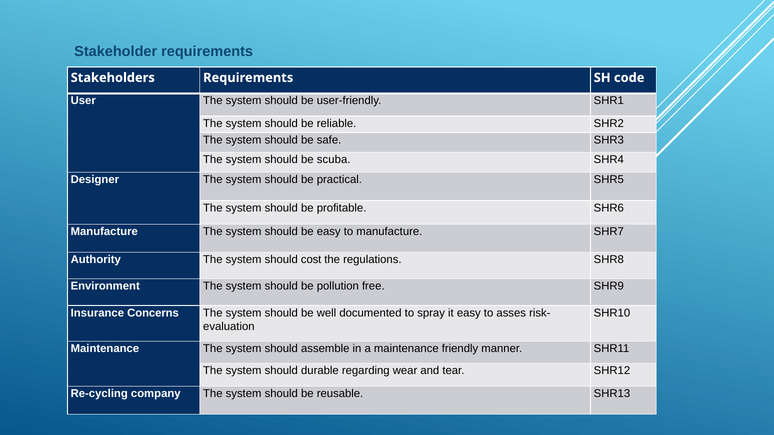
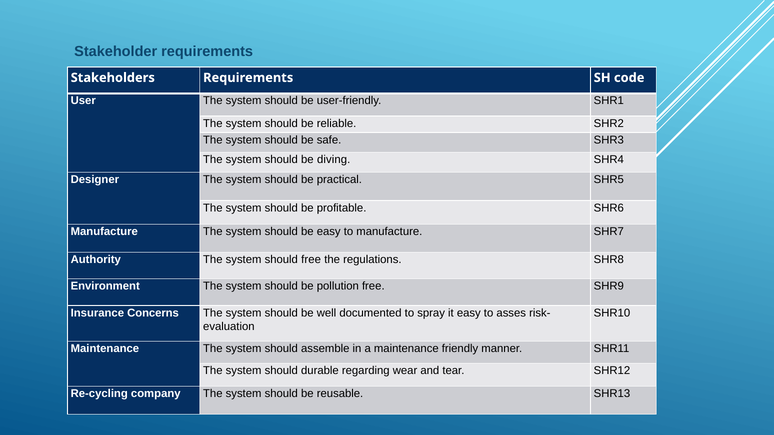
scuba: scuba -> diving
should cost: cost -> free
